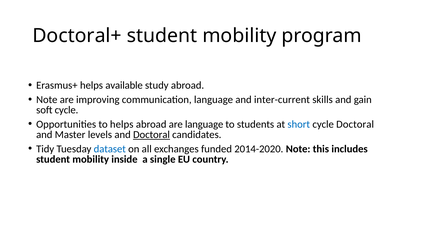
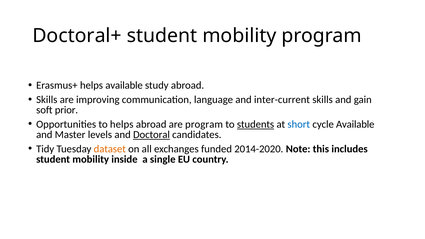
Note at (47, 100): Note -> Skills
soft cycle: cycle -> prior
are language: language -> program
students underline: none -> present
cycle Doctoral: Doctoral -> Available
dataset colour: blue -> orange
